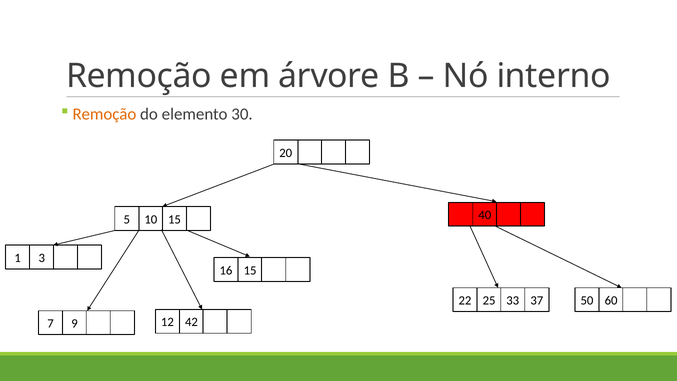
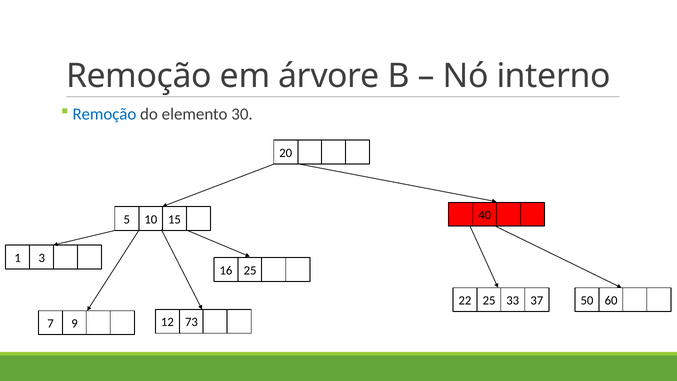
Remoção at (104, 114) colour: orange -> blue
16 15: 15 -> 25
42: 42 -> 73
